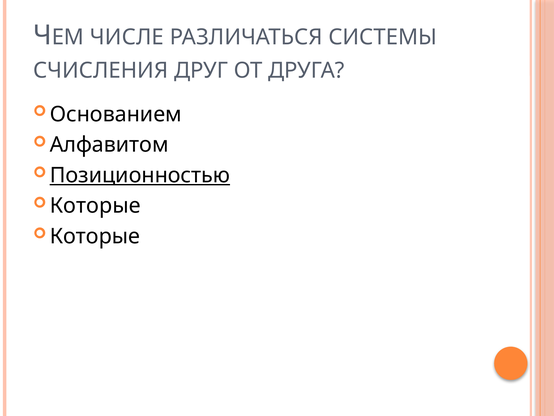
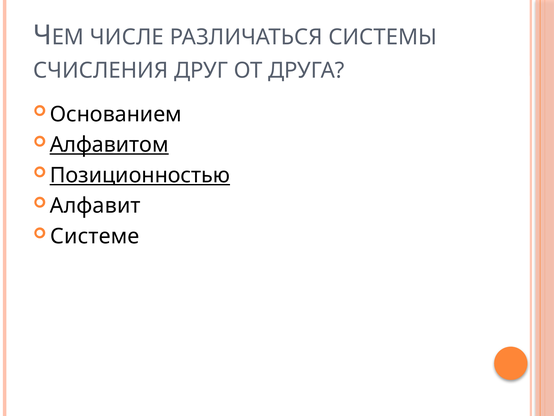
Алфавитом underline: none -> present
Которые at (95, 206): Которые -> Алфавит
Которые at (95, 236): Которые -> Системе
